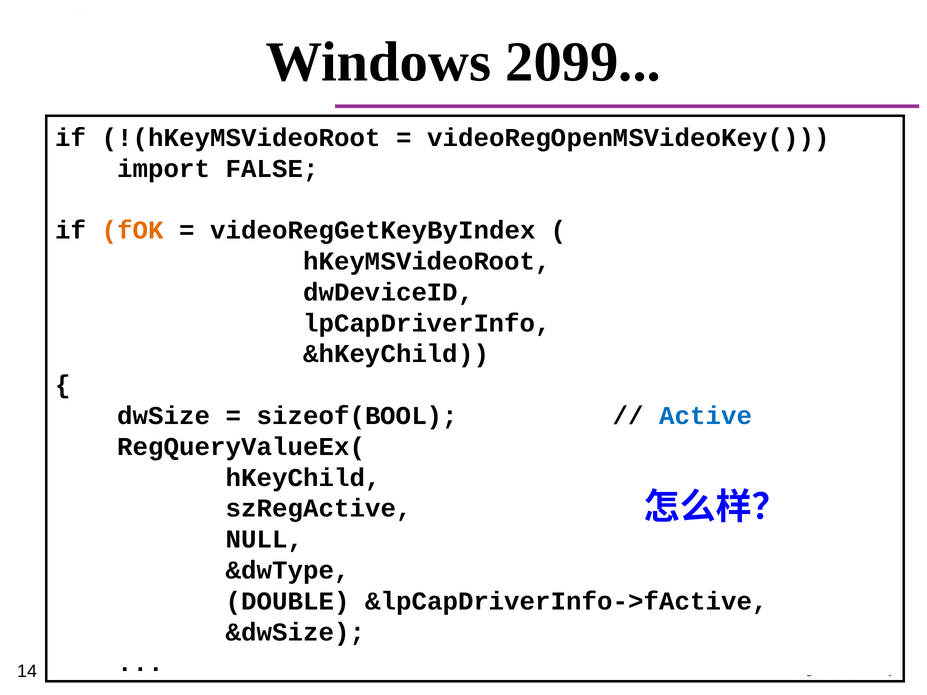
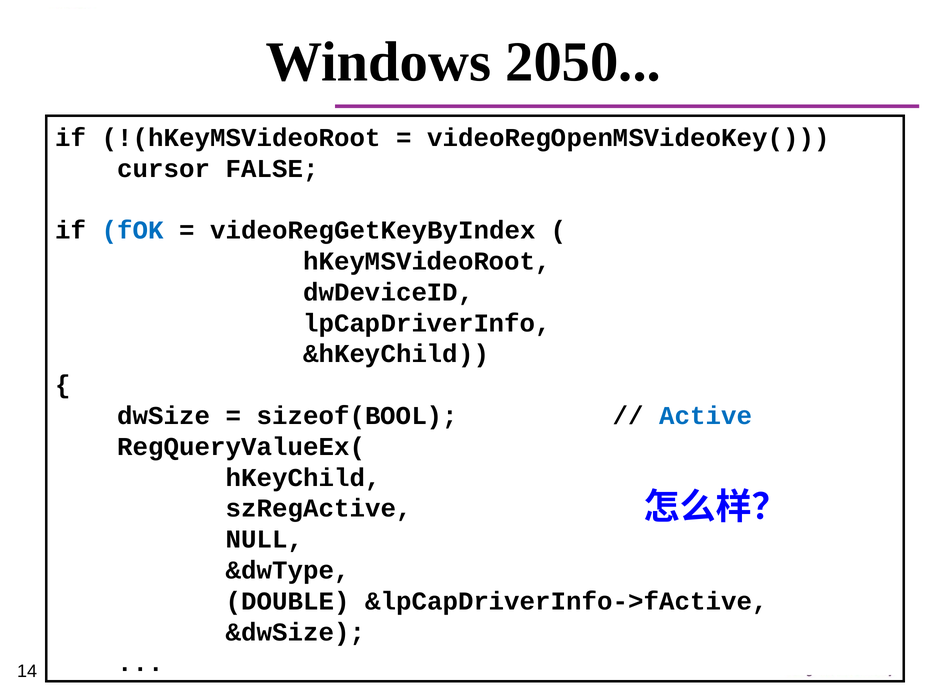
2099: 2099 -> 2050
import: import -> cursor
fOK colour: orange -> blue
